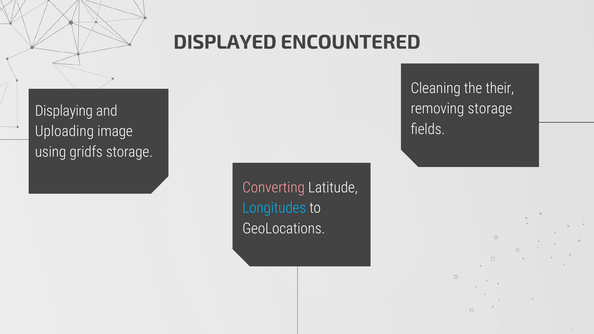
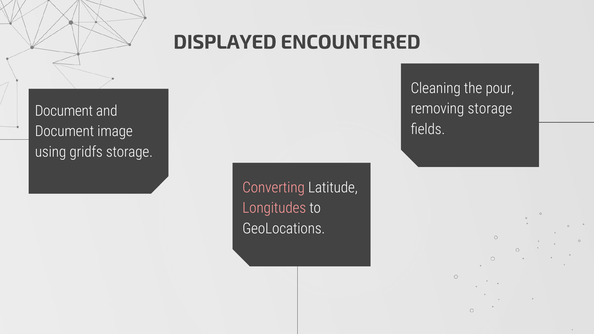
their: their -> pour
Displaying at (64, 111): Displaying -> Document
Uploading at (64, 131): Uploading -> Document
Longitudes colour: light blue -> pink
